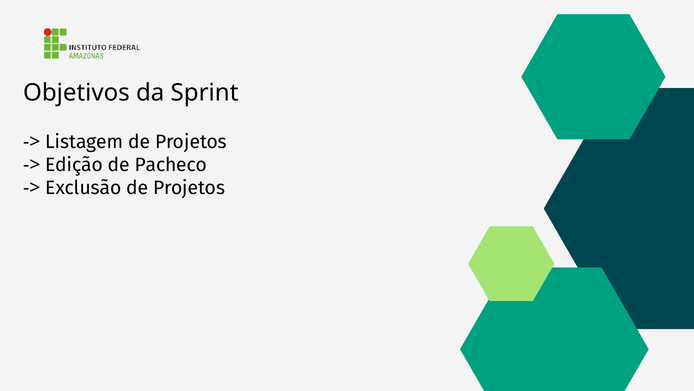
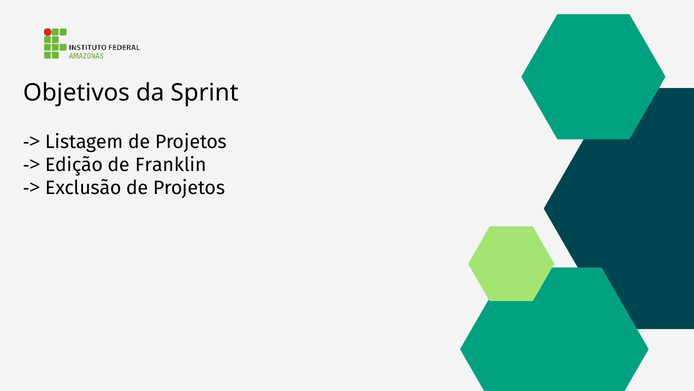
Pacheco: Pacheco -> Franklin
